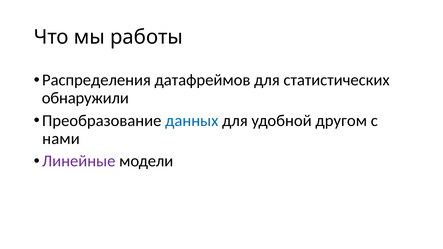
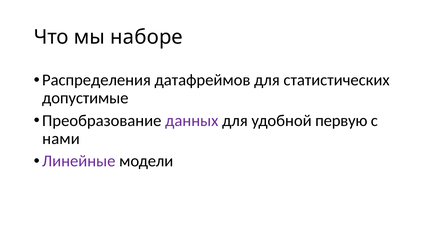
работы: работы -> наборе
обнаружили: обнаружили -> допустимые
данных colour: blue -> purple
другом: другом -> первую
